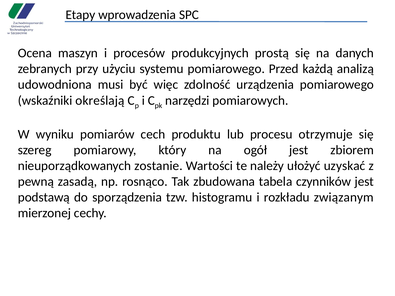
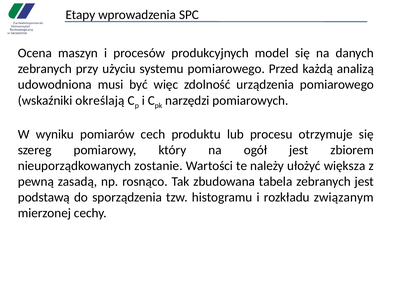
prostą: prostą -> model
uzyskać: uzyskać -> większa
tabela czynników: czynników -> zebranych
